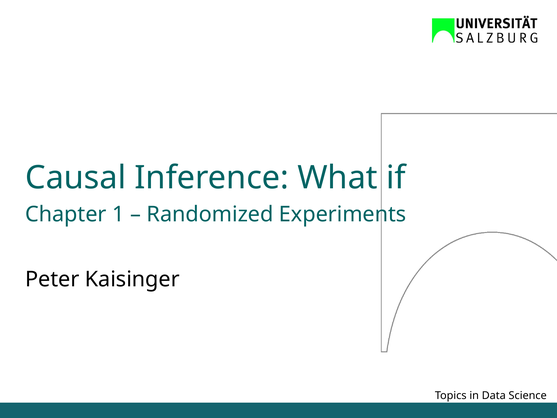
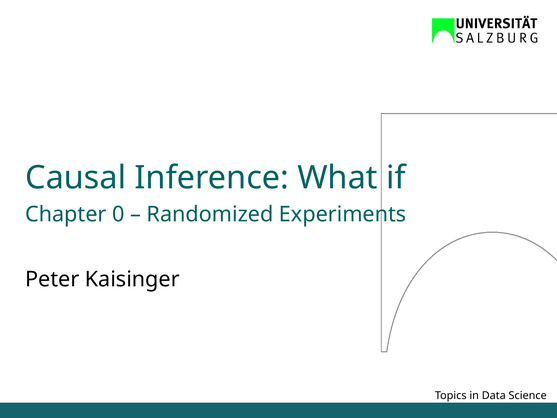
1: 1 -> 0
